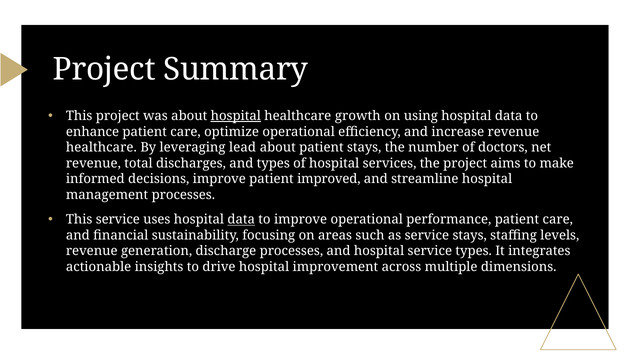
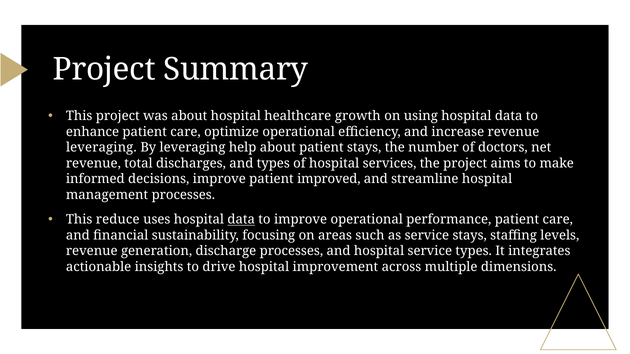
hospital at (236, 116) underline: present -> none
healthcare at (101, 148): healthcare -> leveraging
lead: lead -> help
This service: service -> reduce
